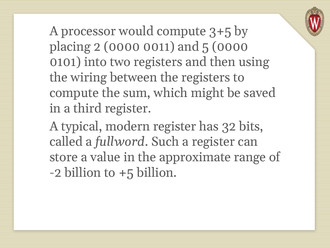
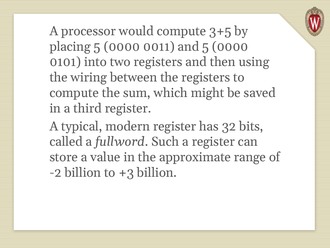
placing 2: 2 -> 5
+5: +5 -> +3
